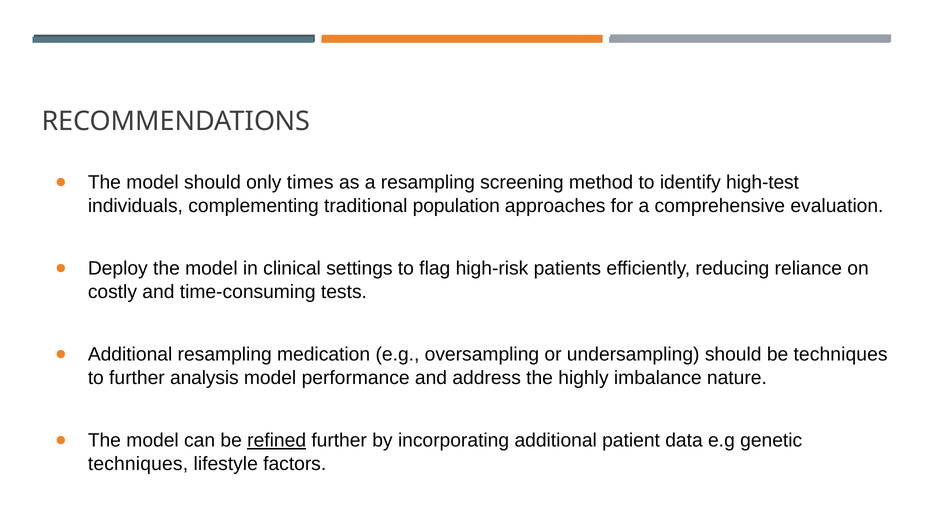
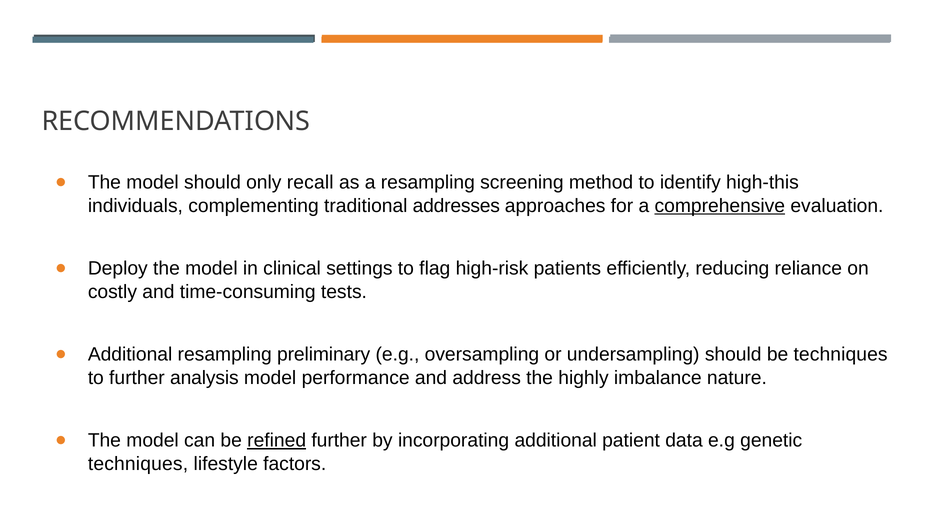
times: times -> recall
high-test: high-test -> high-this
population: population -> addresses
comprehensive underline: none -> present
medication: medication -> preliminary
